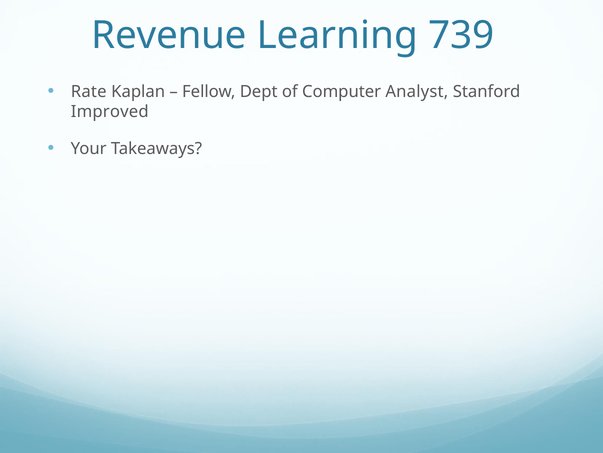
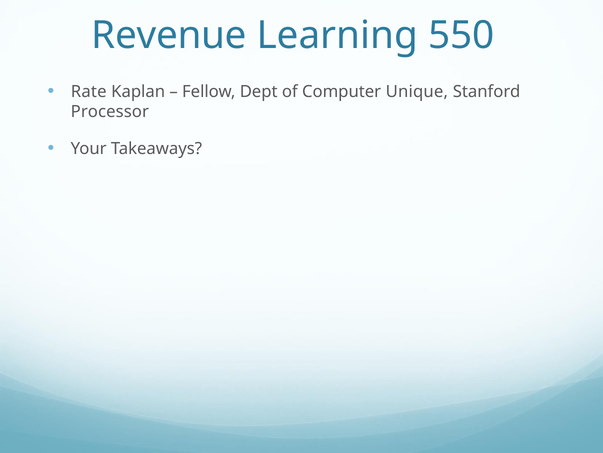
739: 739 -> 550
Analyst: Analyst -> Unique
Improved: Improved -> Processor
